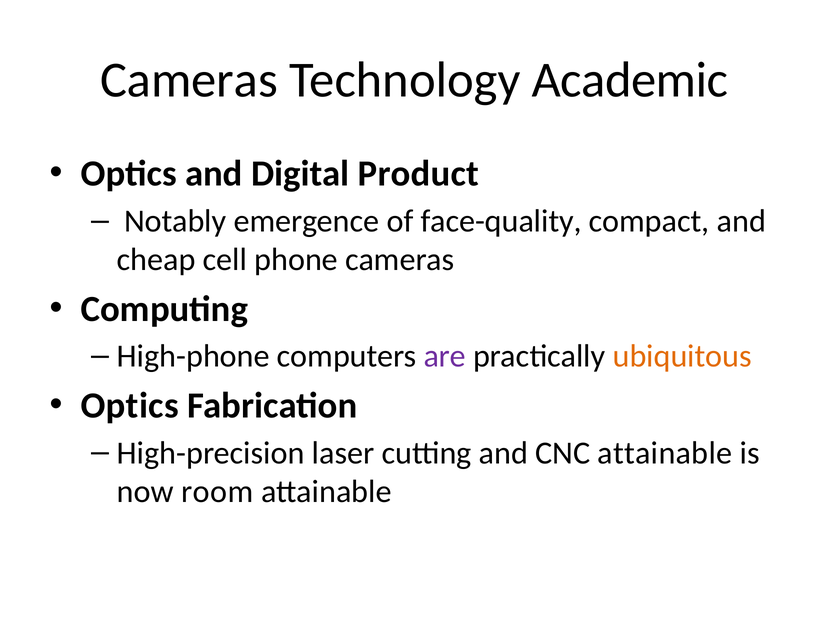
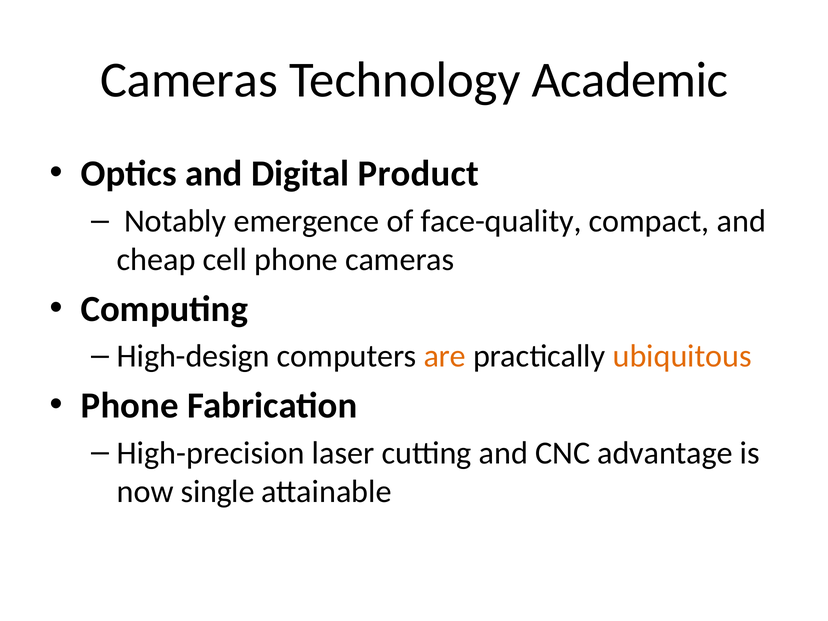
High-phone: High-phone -> High-design
are colour: purple -> orange
Optics at (130, 405): Optics -> Phone
CNC attainable: attainable -> advantage
room: room -> single
